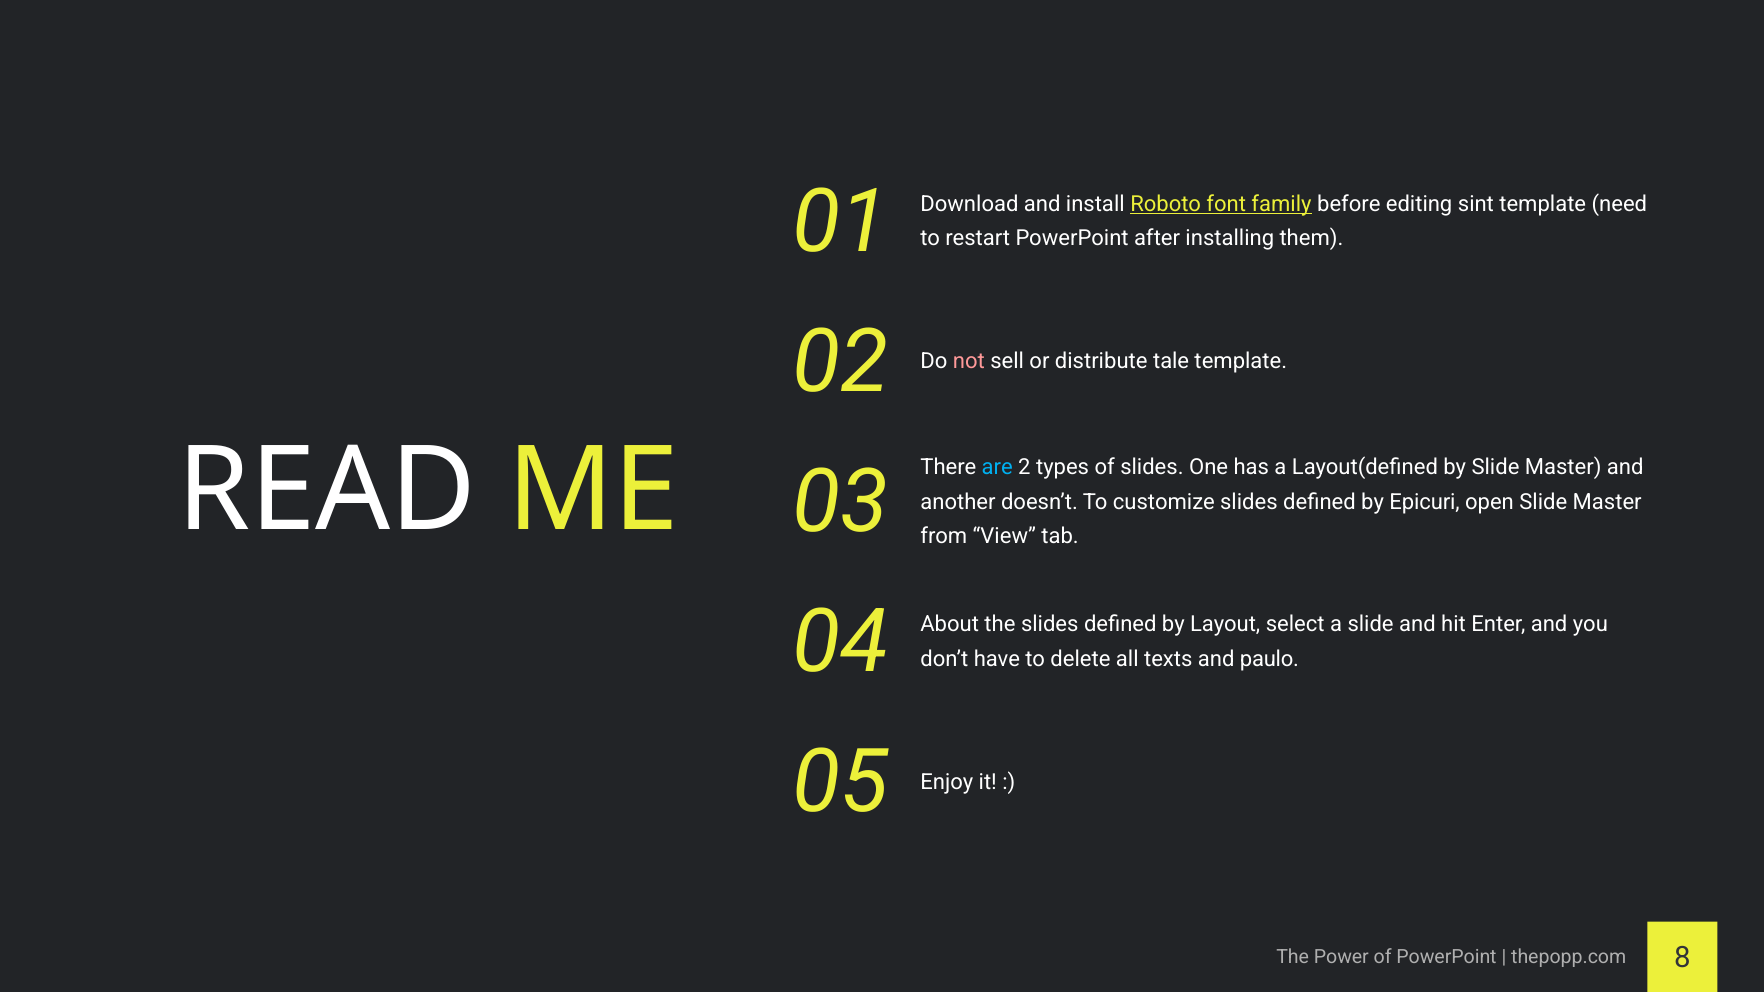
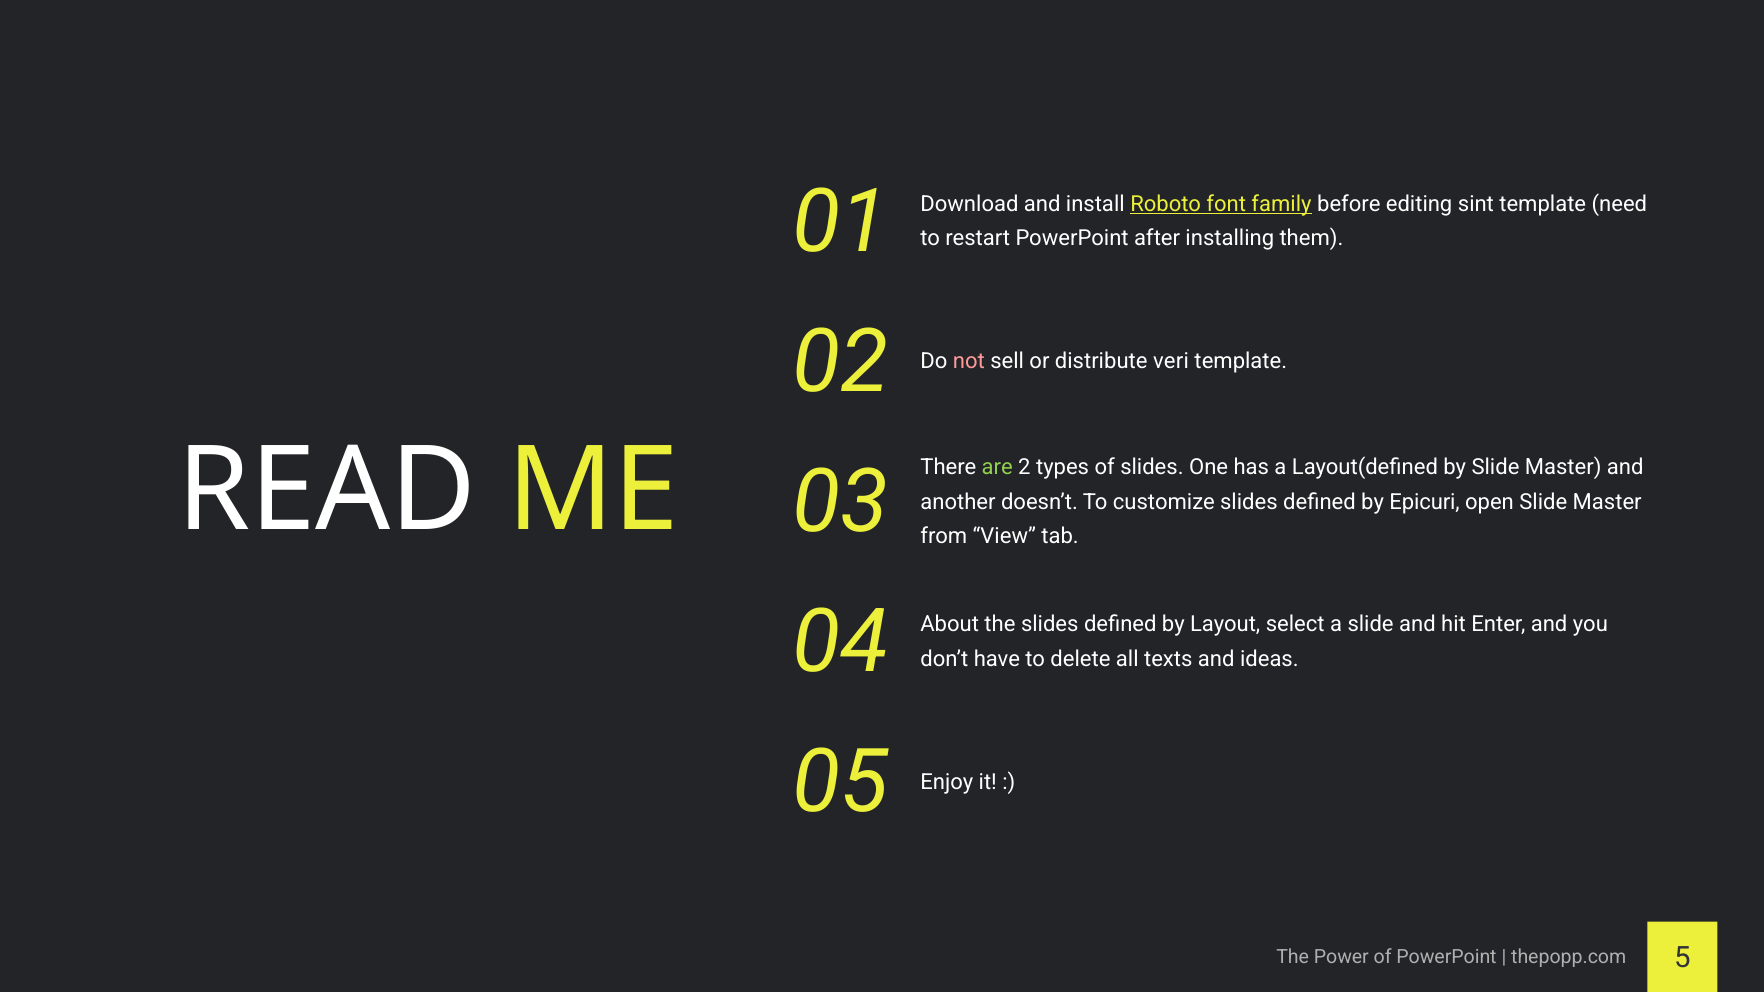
tale: tale -> veri
are colour: light blue -> light green
paulo: paulo -> ideas
8: 8 -> 5
